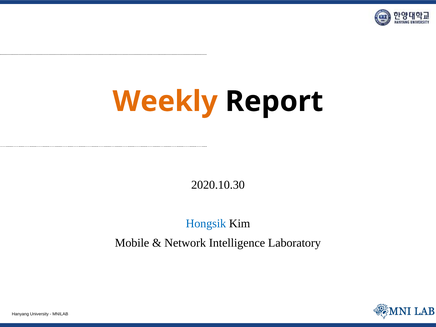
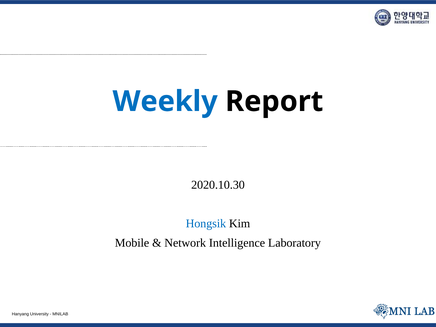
Weekly colour: orange -> blue
